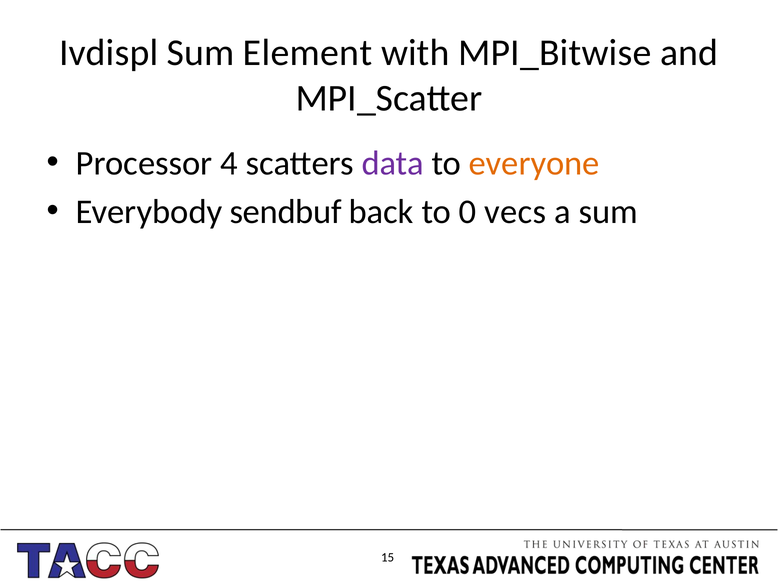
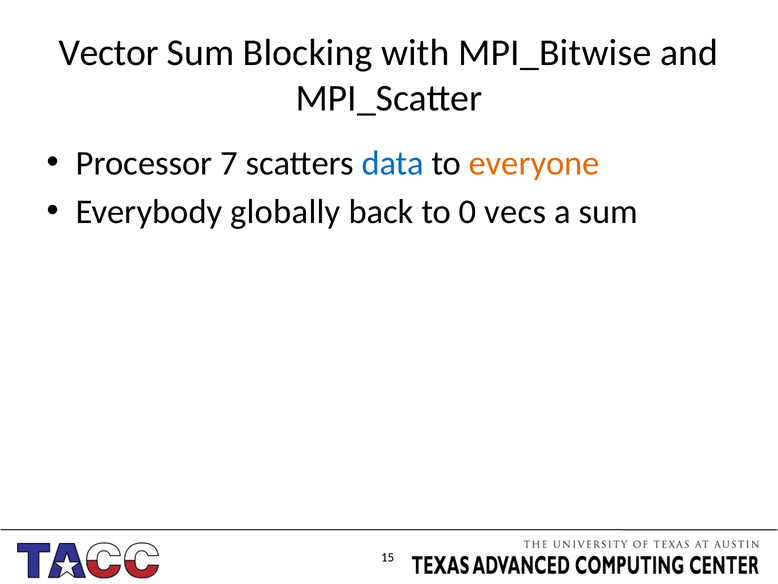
Ivdispl: Ivdispl -> Vector
Element: Element -> Blocking
4: 4 -> 7
data colour: purple -> blue
sendbuf: sendbuf -> globally
